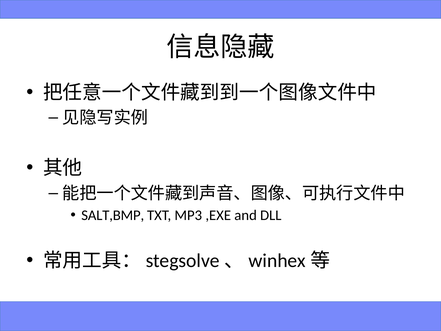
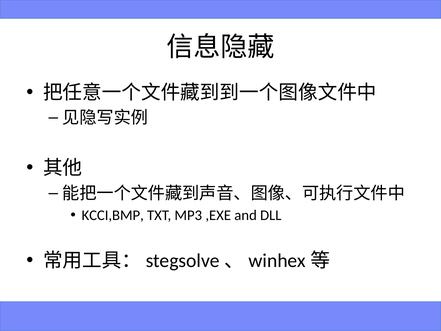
SALT,BMP: SALT,BMP -> KCCI,BMP
